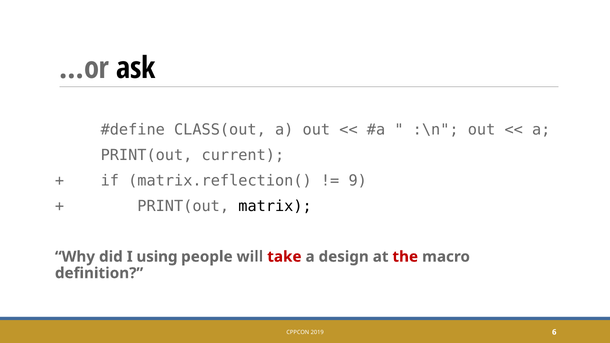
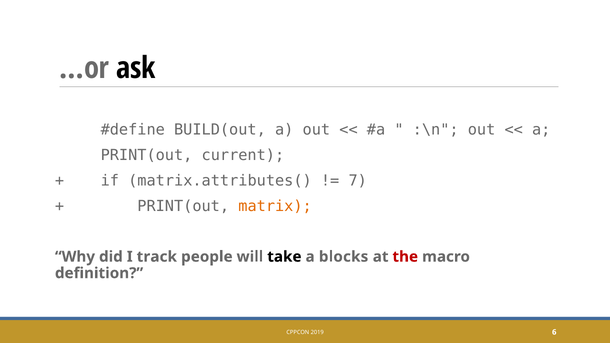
CLASS(out: CLASS(out -> BUILD(out
matrix.reflection(: matrix.reflection( -> matrix.attributes(
9: 9 -> 7
matrix colour: black -> orange
using: using -> track
take colour: red -> black
design: design -> blocks
